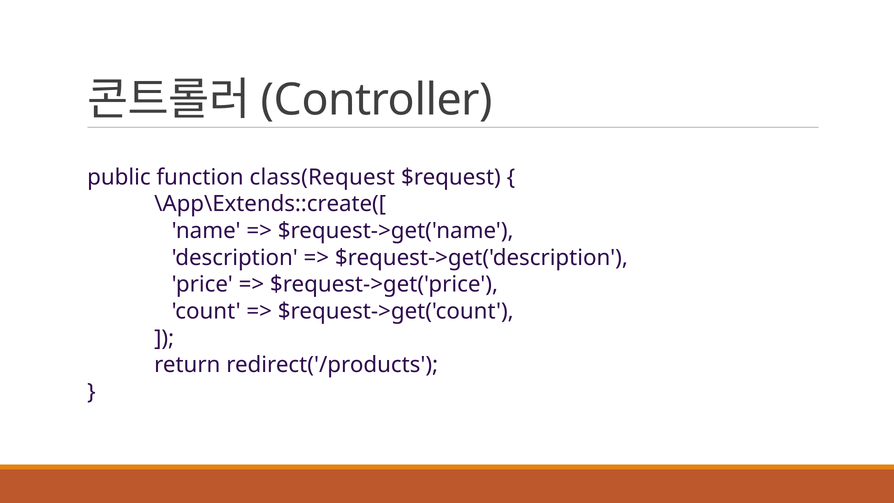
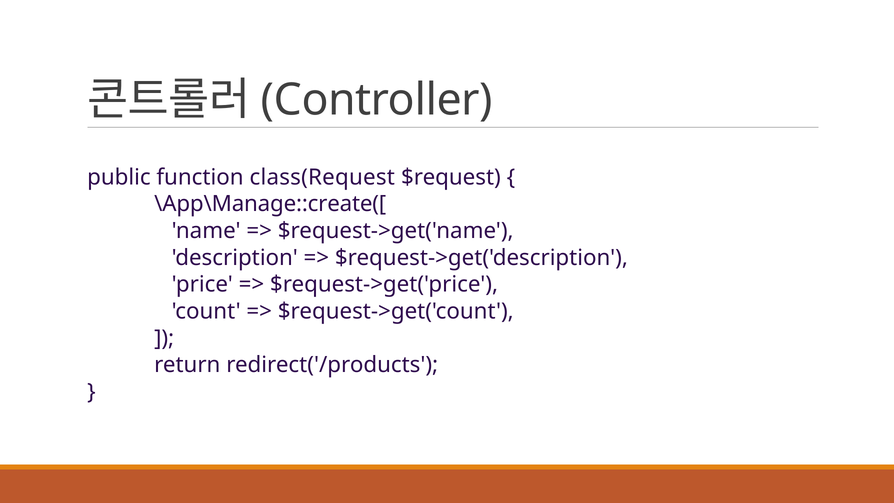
\App\Extends::create([: \App\Extends::create([ -> \App\Manage::create([
